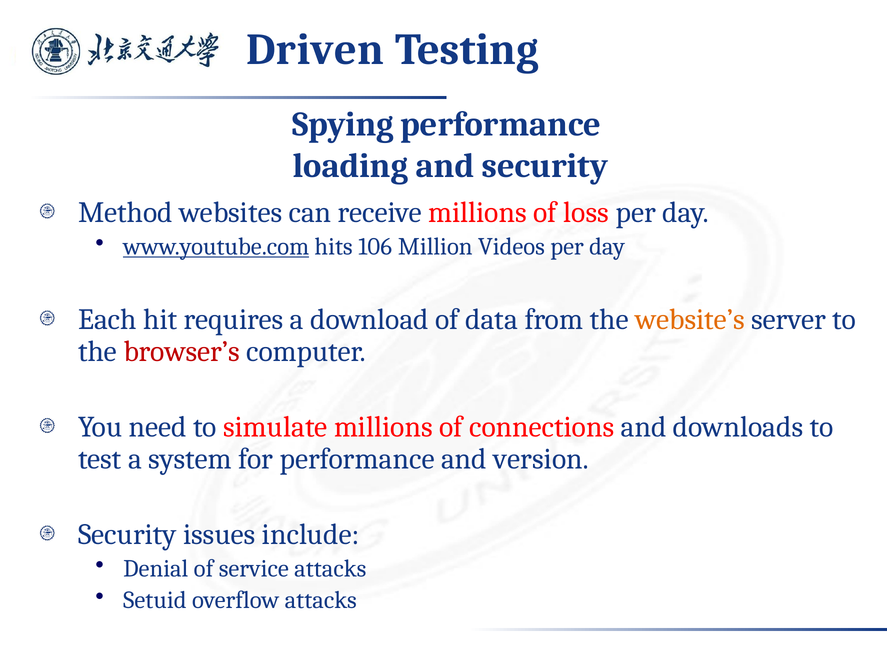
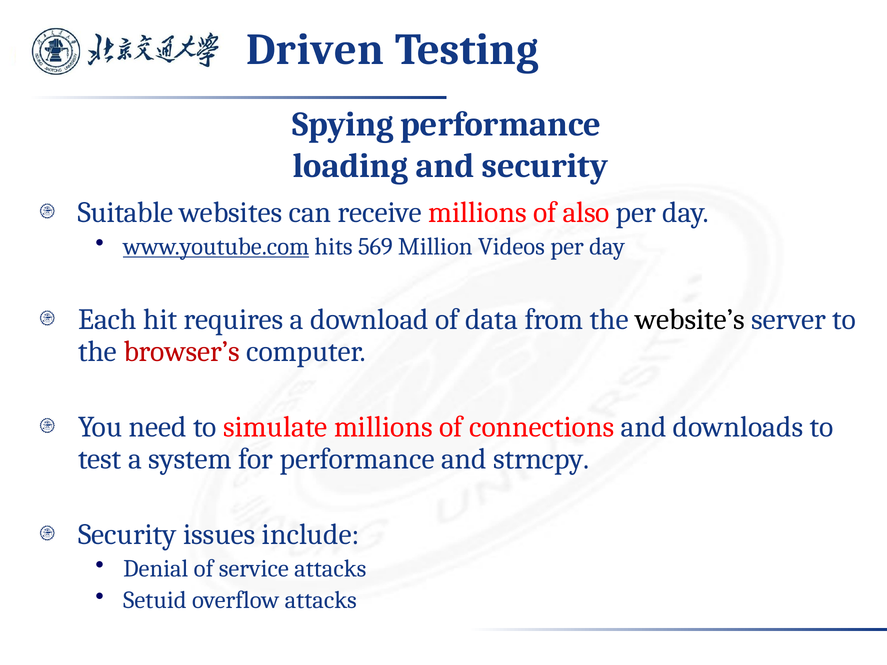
Method: Method -> Suitable
loss: loss -> also
106: 106 -> 569
website’s colour: orange -> black
version: version -> strncpy
